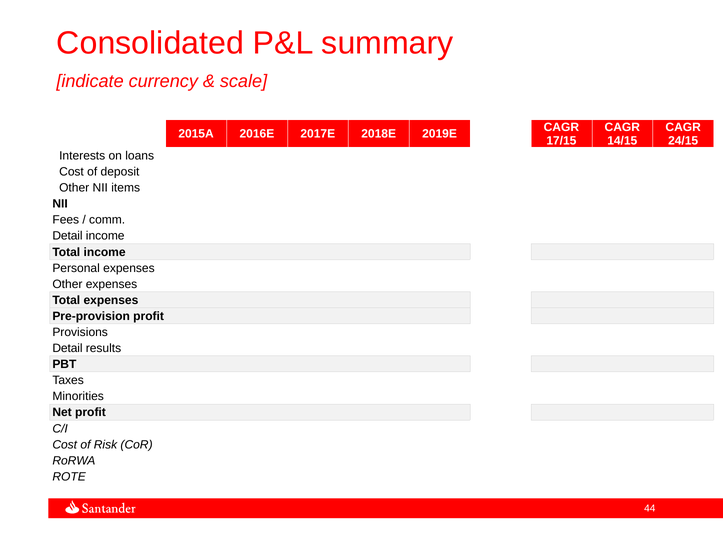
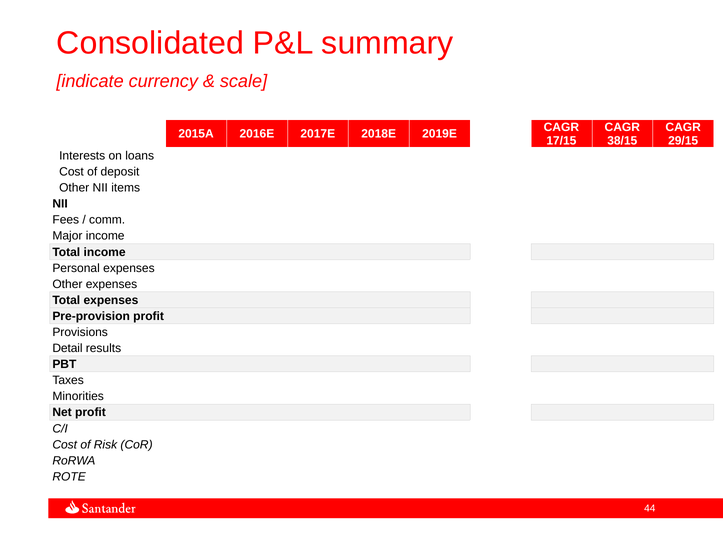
14/15: 14/15 -> 38/15
24/15: 24/15 -> 29/15
Detail at (67, 236): Detail -> Major
